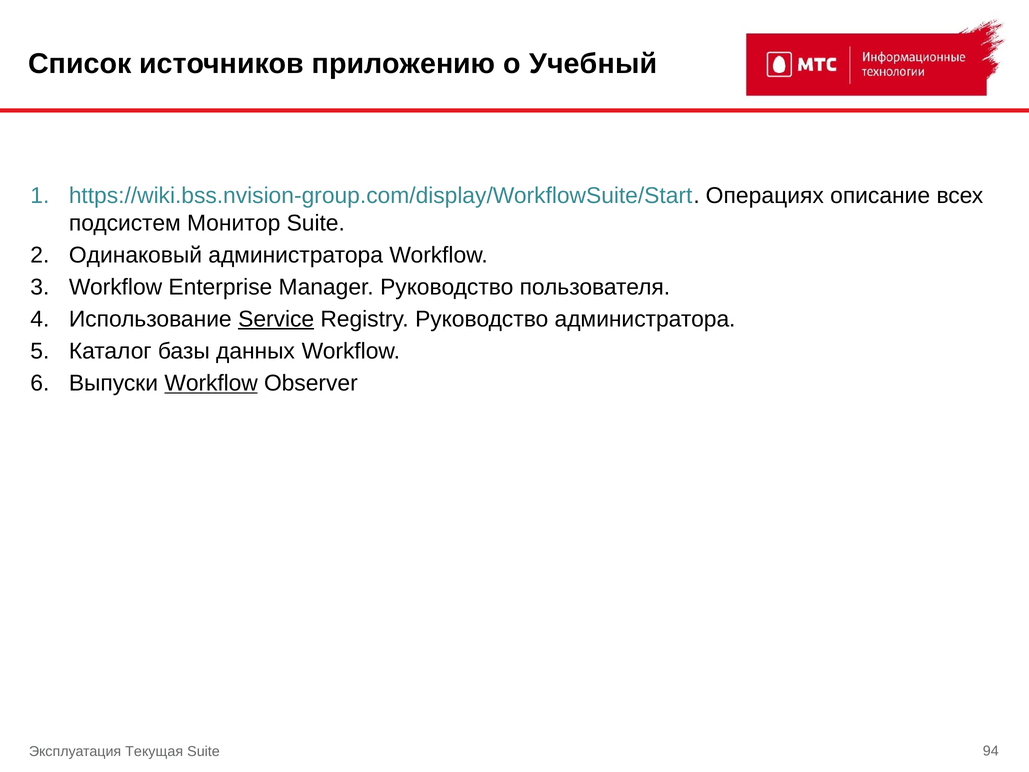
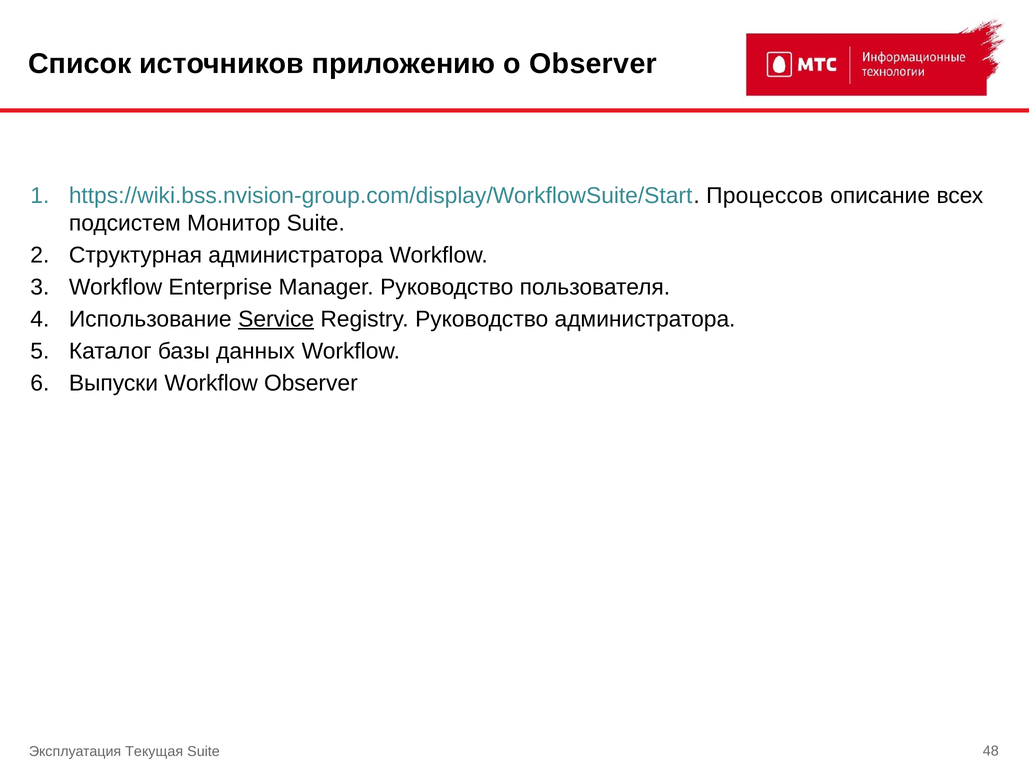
о Учебный: Учебный -> Observer
Операциях: Операциях -> Процессов
Одинаковый: Одинаковый -> Структурная
Workflow at (211, 383) underline: present -> none
94: 94 -> 48
